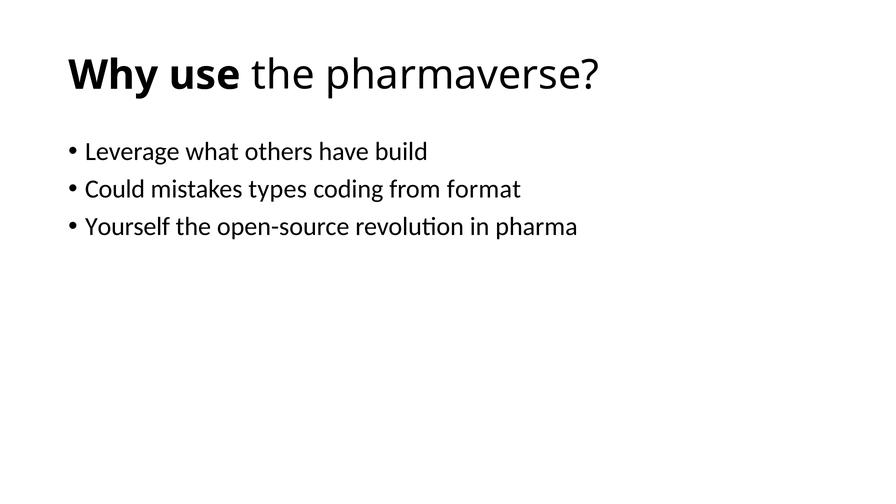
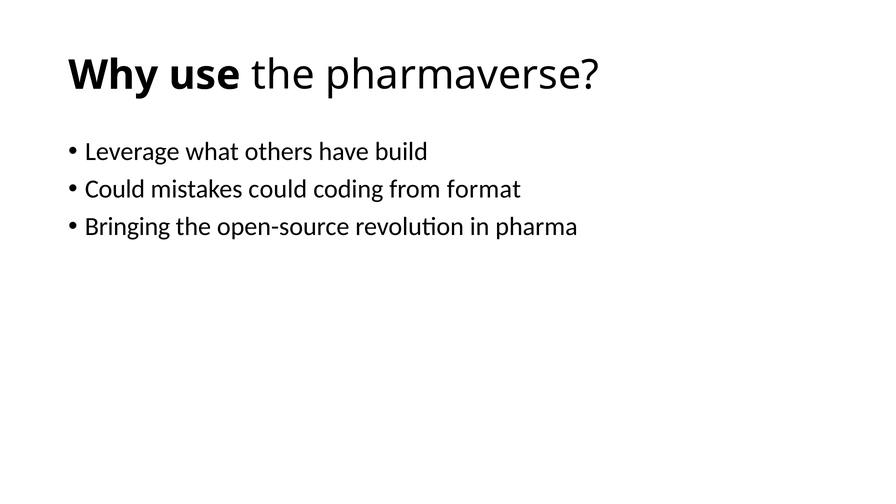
mistakes types: types -> could
Yourself: Yourself -> Bringing
